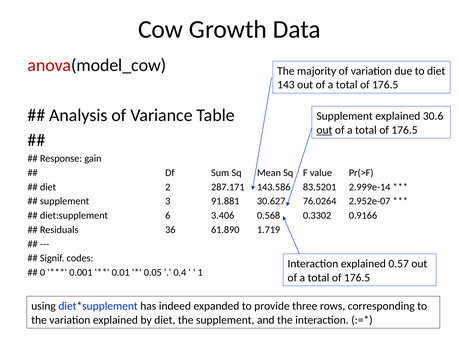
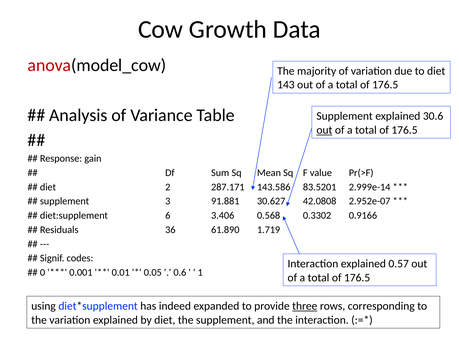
76.0264: 76.0264 -> 42.0808
0.4: 0.4 -> 0.6
three underline: none -> present
